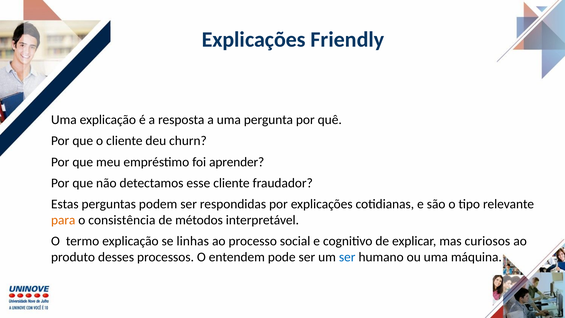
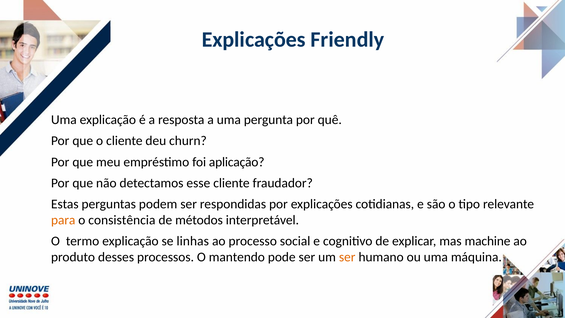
aprender: aprender -> aplicação
curiosos: curiosos -> machine
entendem: entendem -> mantendo
ser at (347, 257) colour: blue -> orange
